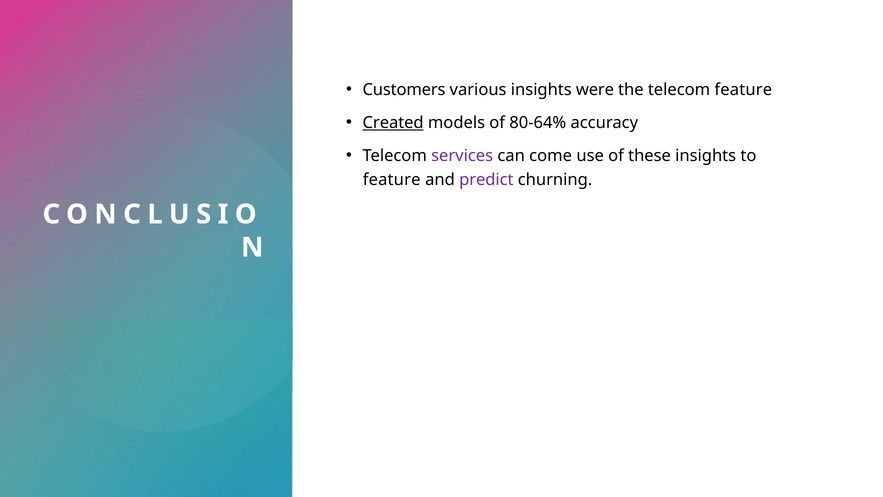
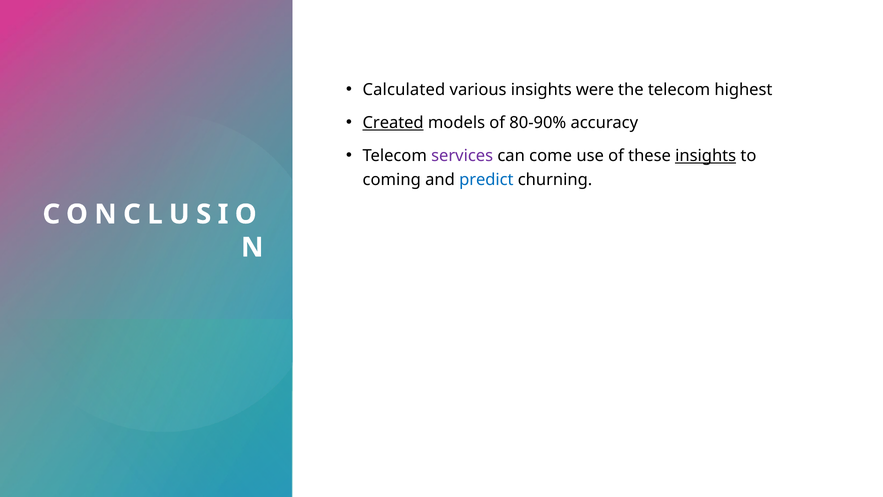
Customers: Customers -> Calculated
telecom feature: feature -> highest
80-64%: 80-64% -> 80-90%
insights at (706, 156) underline: none -> present
feature at (392, 179): feature -> coming
predict colour: purple -> blue
